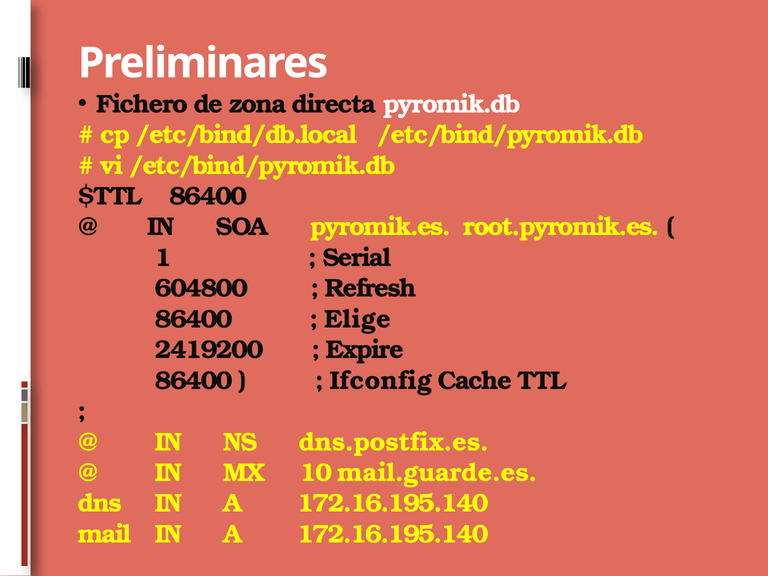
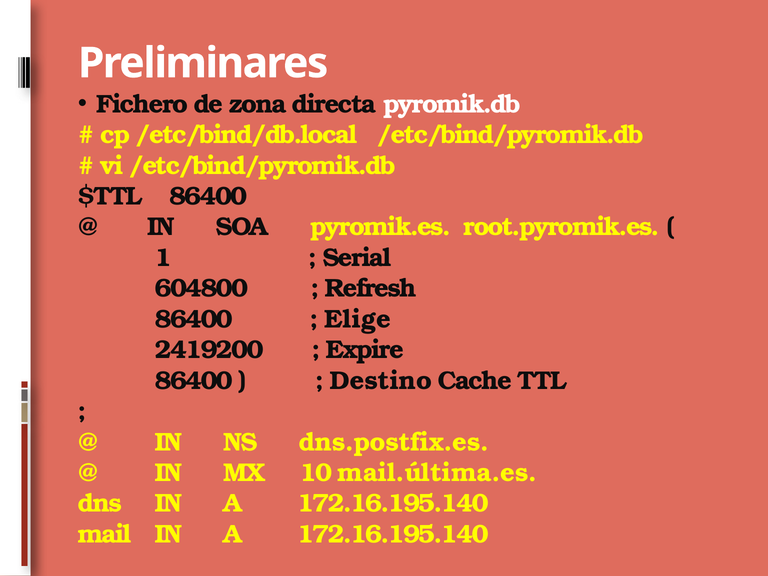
Ifconfig: Ifconfig -> Destino
mail.guarde.es: mail.guarde.es -> mail.última.es
